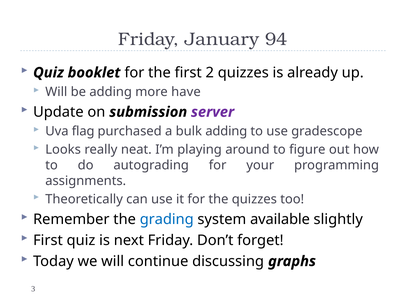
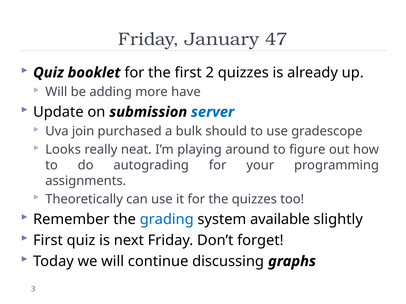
94: 94 -> 47
server colour: purple -> blue
flag: flag -> join
bulk adding: adding -> should
